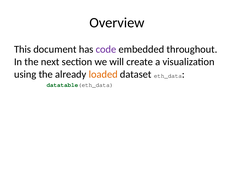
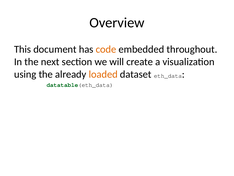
code colour: purple -> orange
